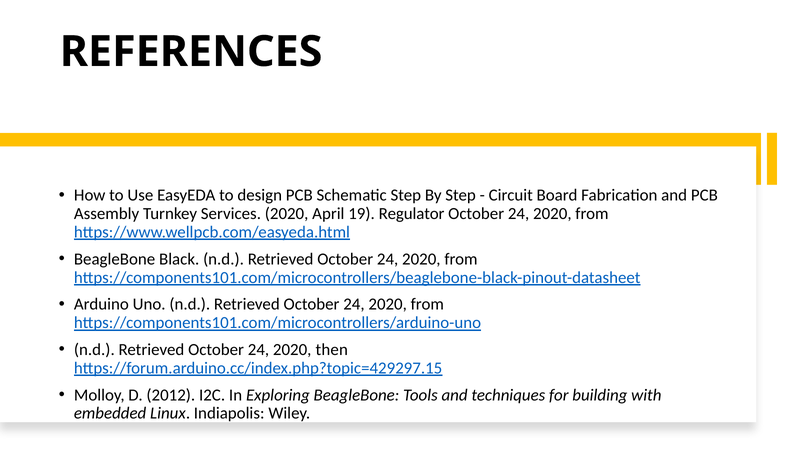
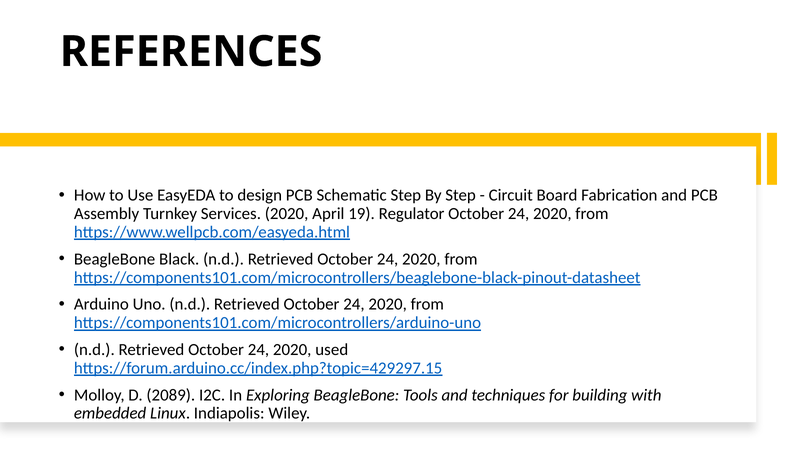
then: then -> used
2012: 2012 -> 2089
